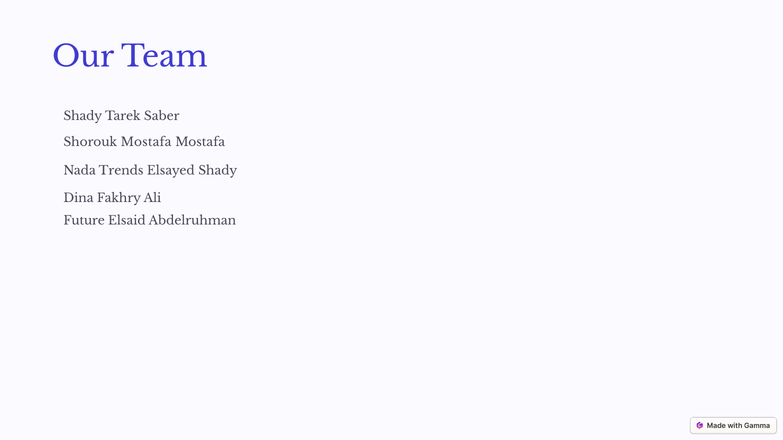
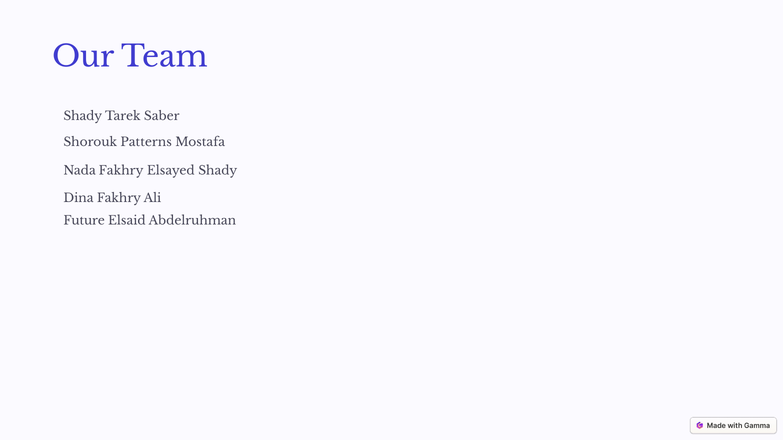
Shorouk Mostafa: Mostafa -> Patterns
Nada Trends: Trends -> Fakhry
